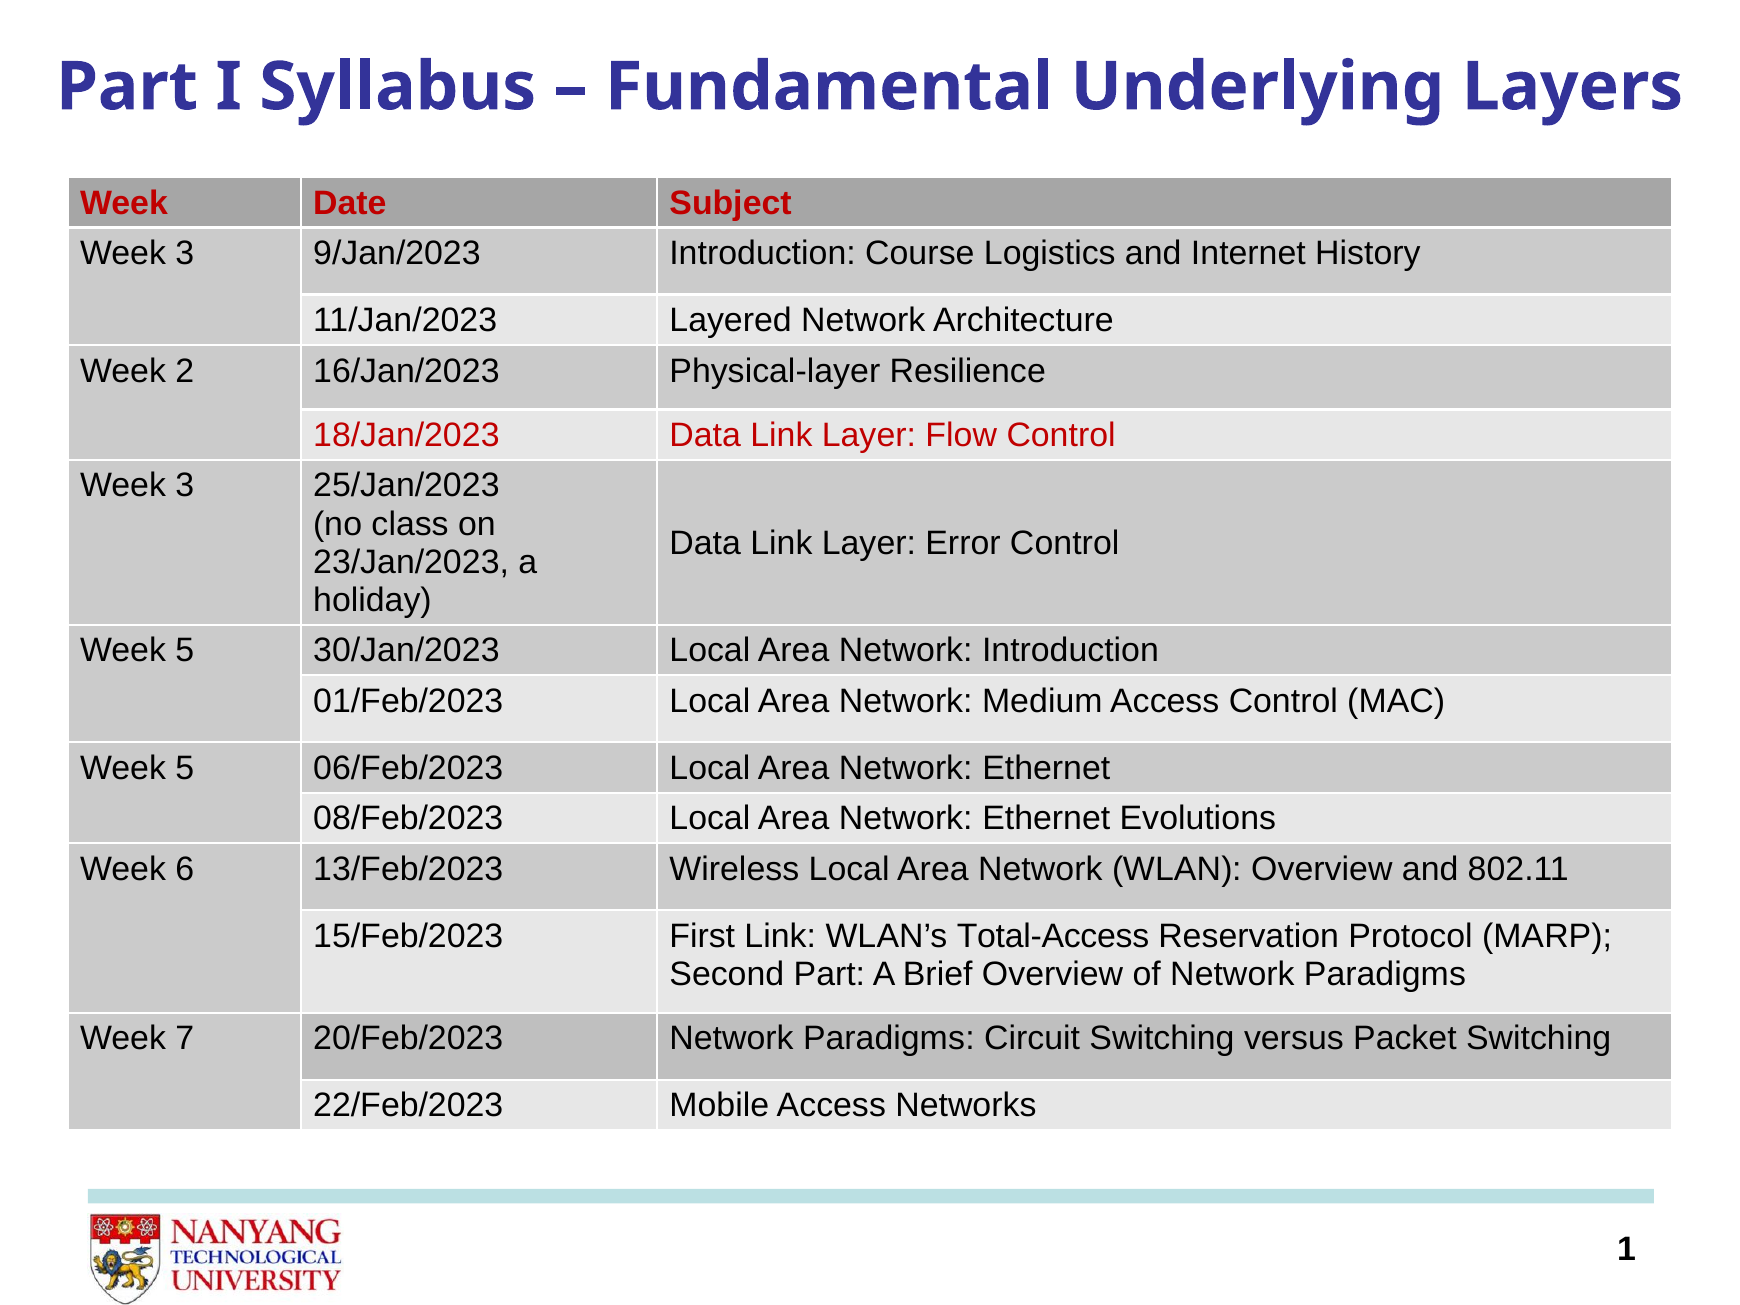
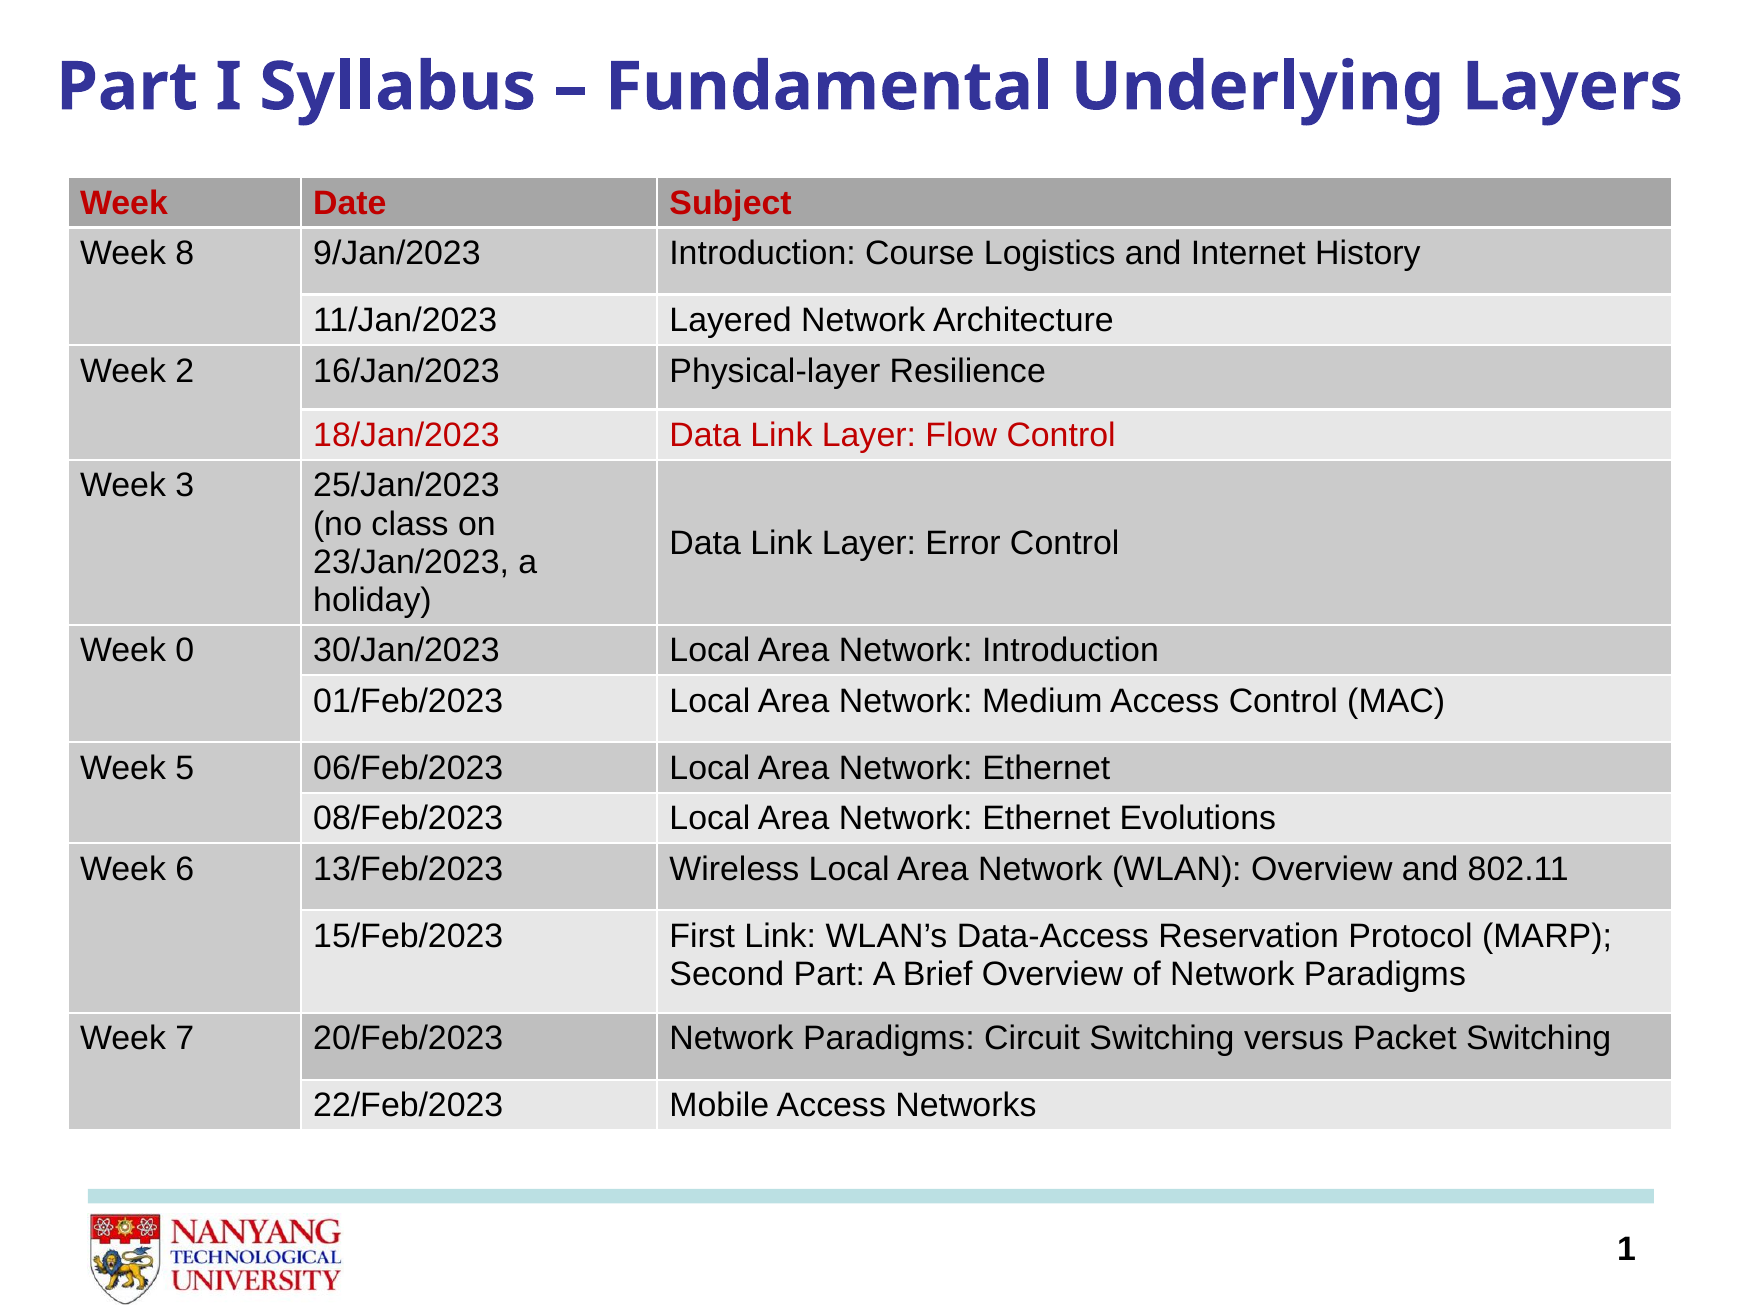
3 at (185, 253): 3 -> 8
5 at (185, 650): 5 -> 0
Total-Access: Total-Access -> Data-Access
